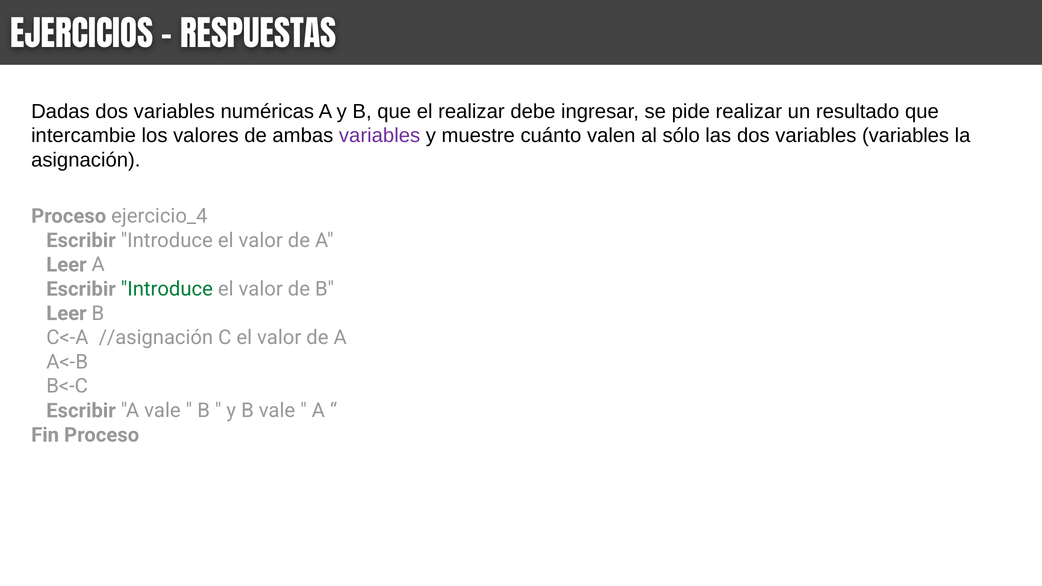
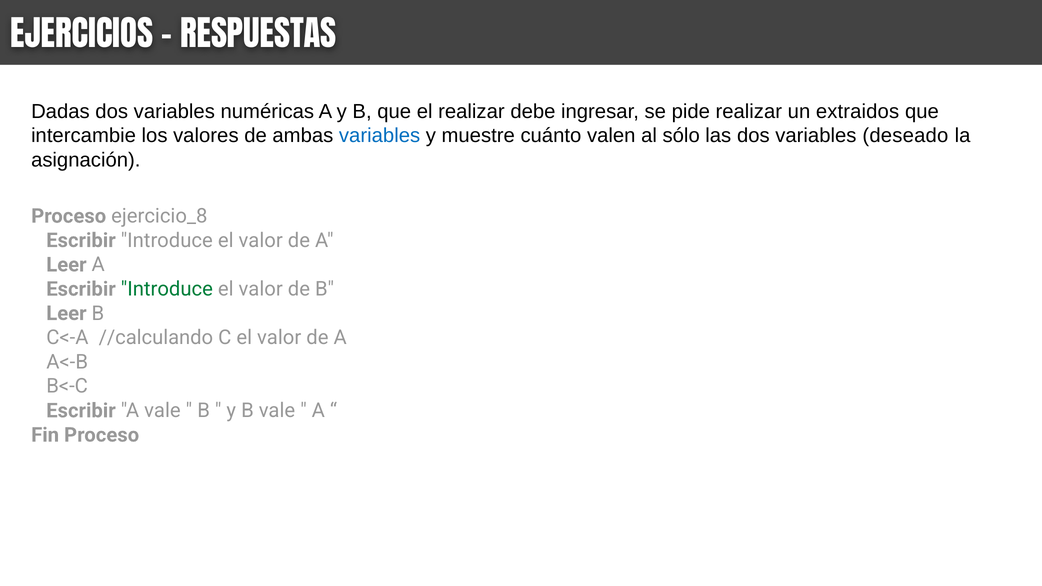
resultado: resultado -> extraidos
variables at (380, 136) colour: purple -> blue
variables variables: variables -> deseado
ejercicio_4: ejercicio_4 -> ejercicio_8
//asignación: //asignación -> //calculando
